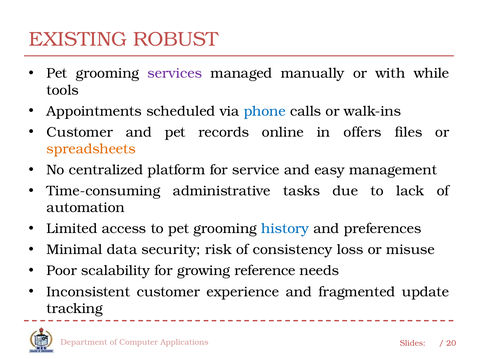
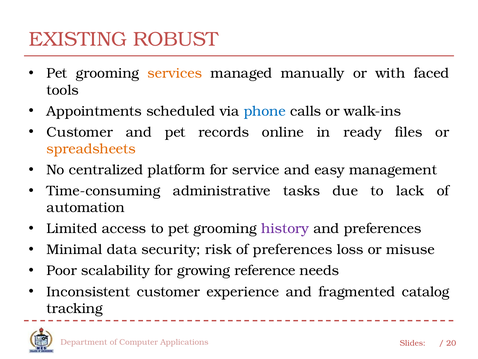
services colour: purple -> orange
while: while -> faced
offers: offers -> ready
history colour: blue -> purple
of consistency: consistency -> preferences
update: update -> catalog
